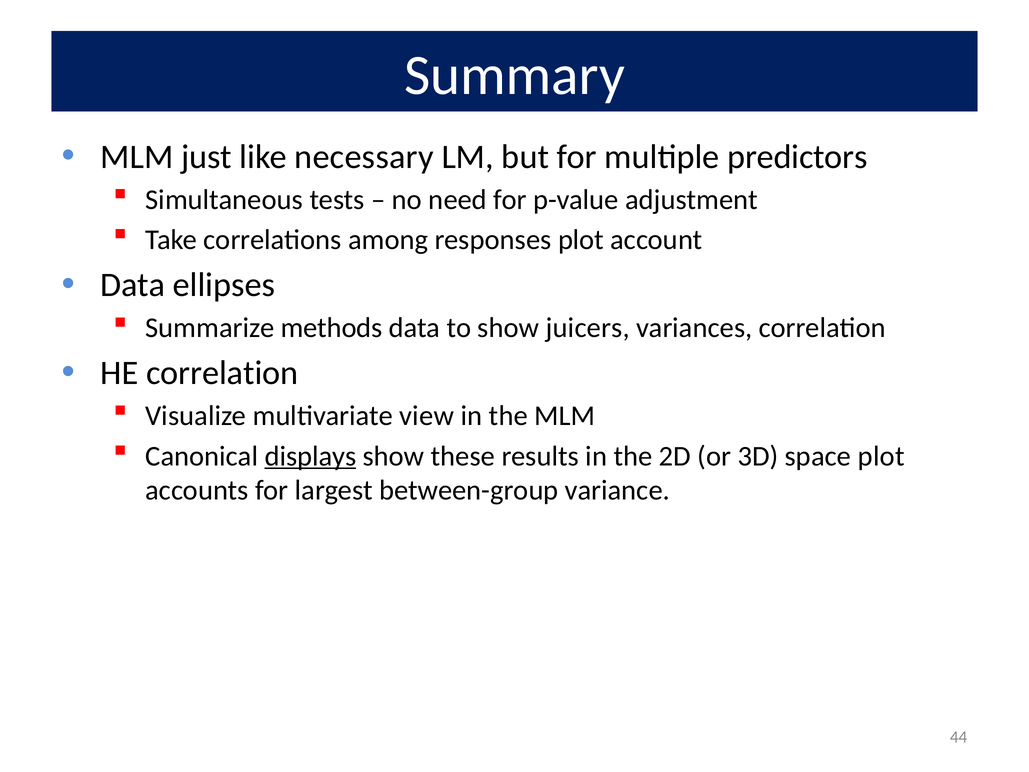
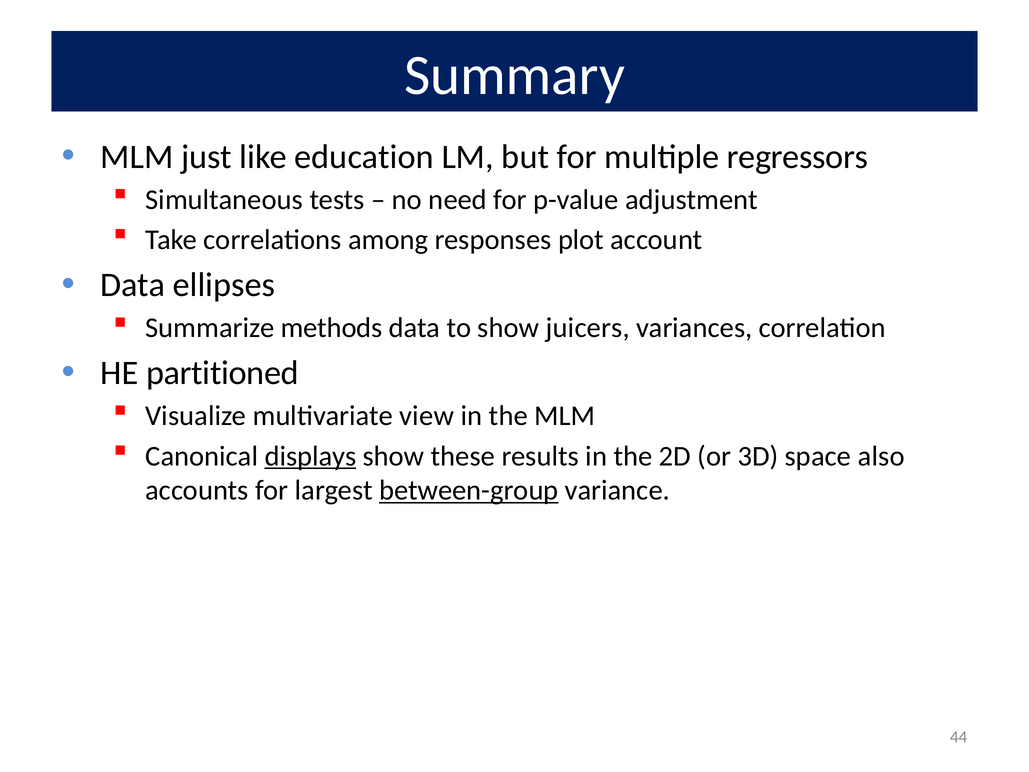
necessary: necessary -> education
predictors: predictors -> regressors
HE correlation: correlation -> partitioned
space plot: plot -> also
between-group underline: none -> present
